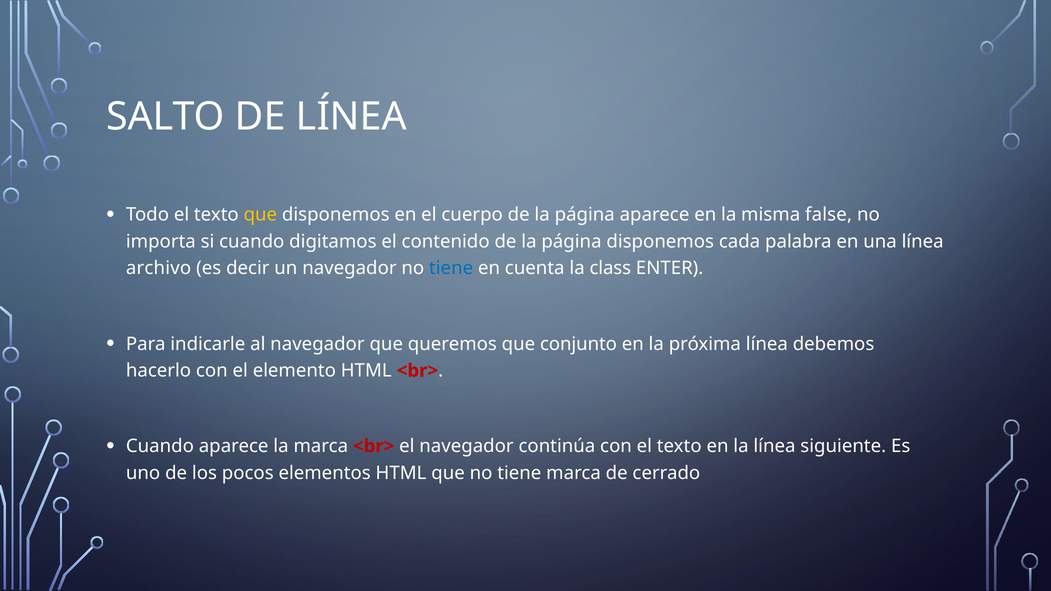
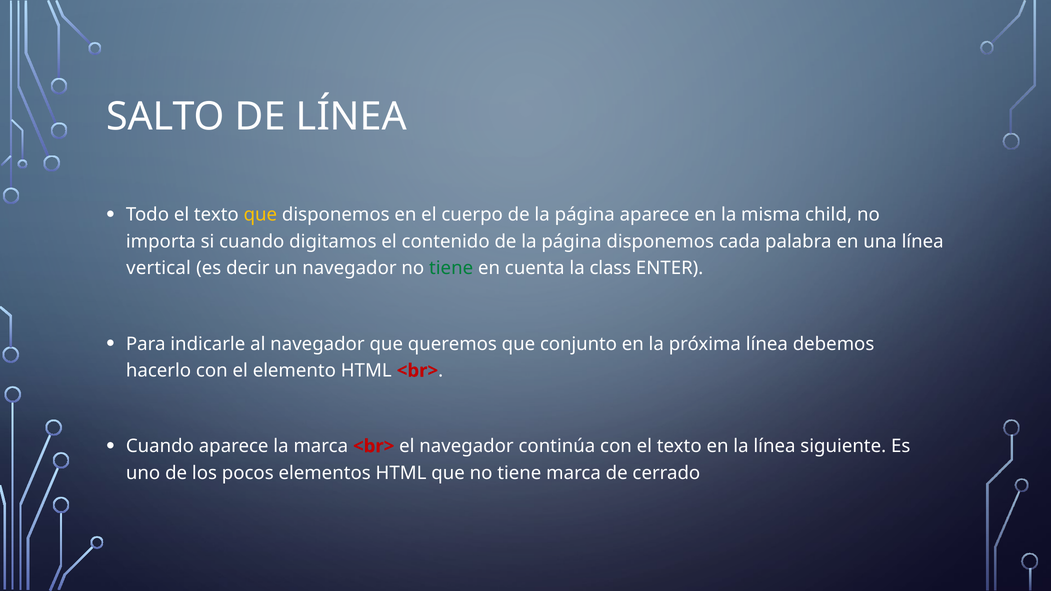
false: false -> child
archivo: archivo -> vertical
tiene at (451, 268) colour: blue -> green
